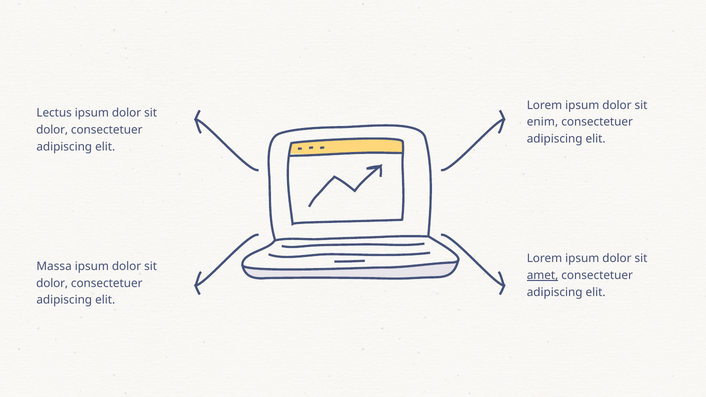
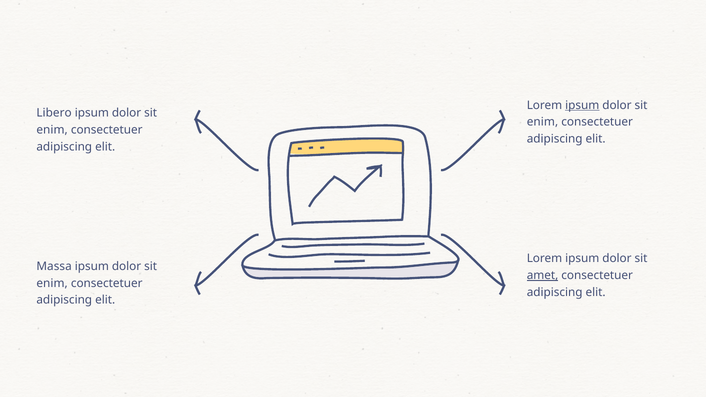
ipsum at (582, 105) underline: none -> present
Lectus: Lectus -> Libero
dolor at (52, 130): dolor -> enim
dolor at (52, 283): dolor -> enim
